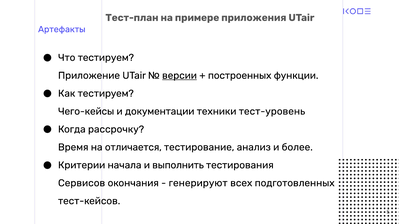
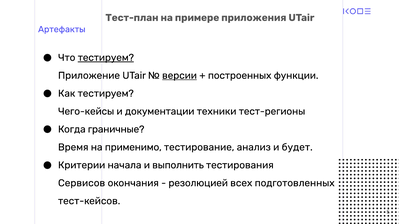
тестируем at (106, 58) underline: none -> present
тест-уровень: тест-уровень -> тест-регионы
рассрочку: рассрочку -> граничные
отличается: отличается -> применимо
более: более -> будет
генерируют: генерируют -> резолюцией
